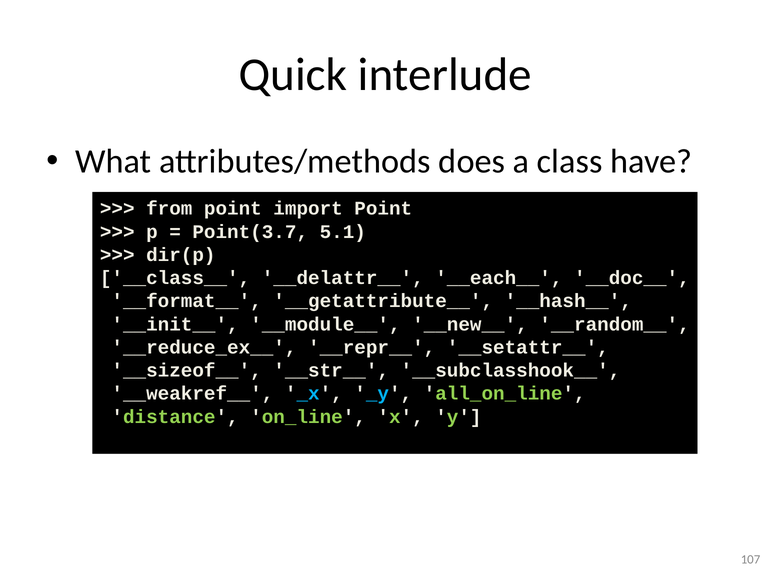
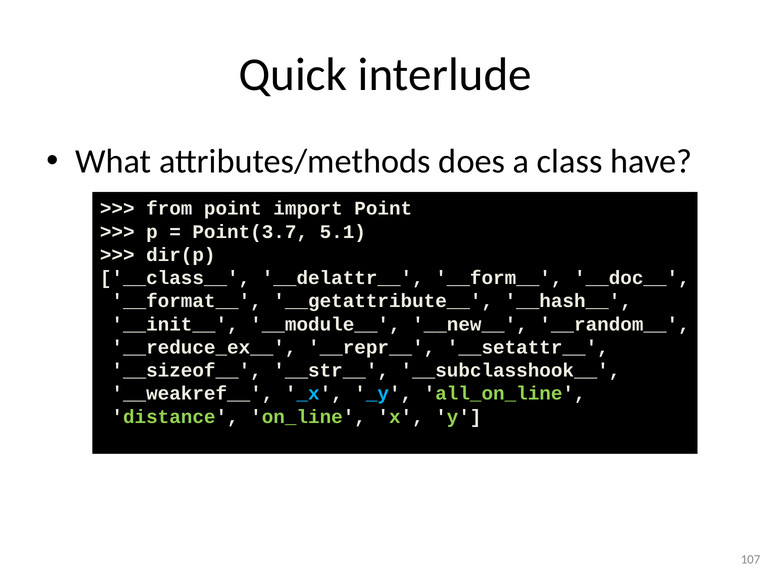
__each__: __each__ -> __form__
